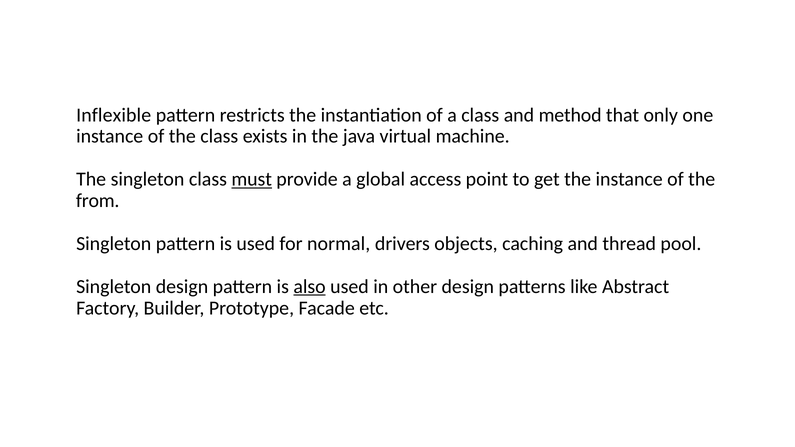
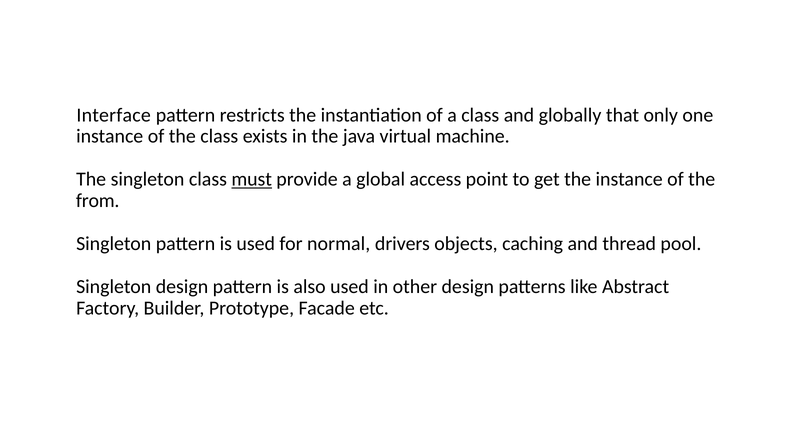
Inflexible: Inflexible -> Interface
method: method -> globally
also underline: present -> none
